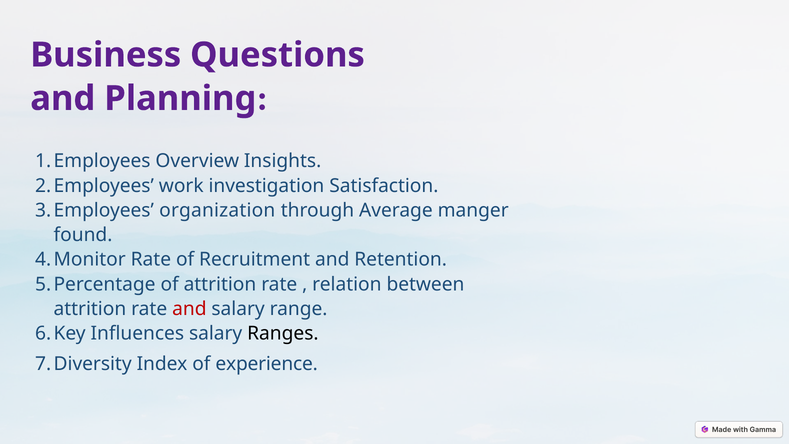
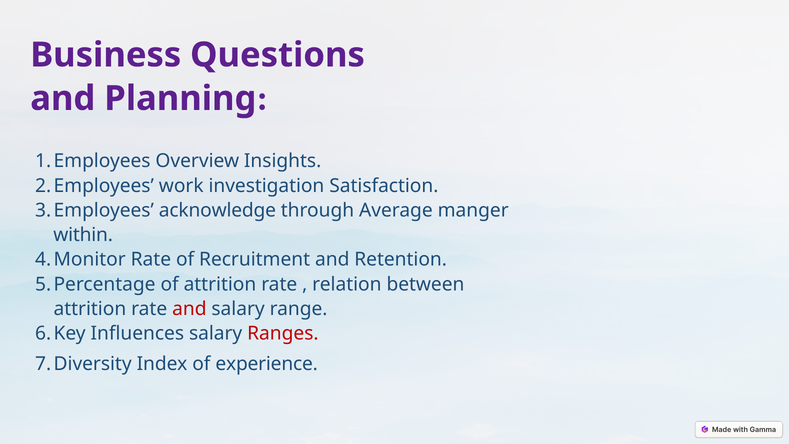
organization: organization -> acknowledge
found: found -> within
Ranges colour: black -> red
